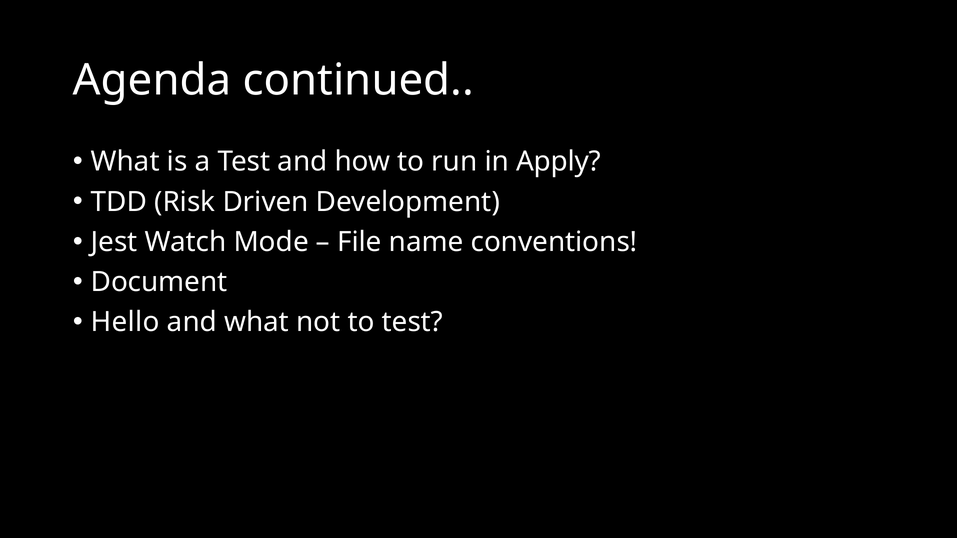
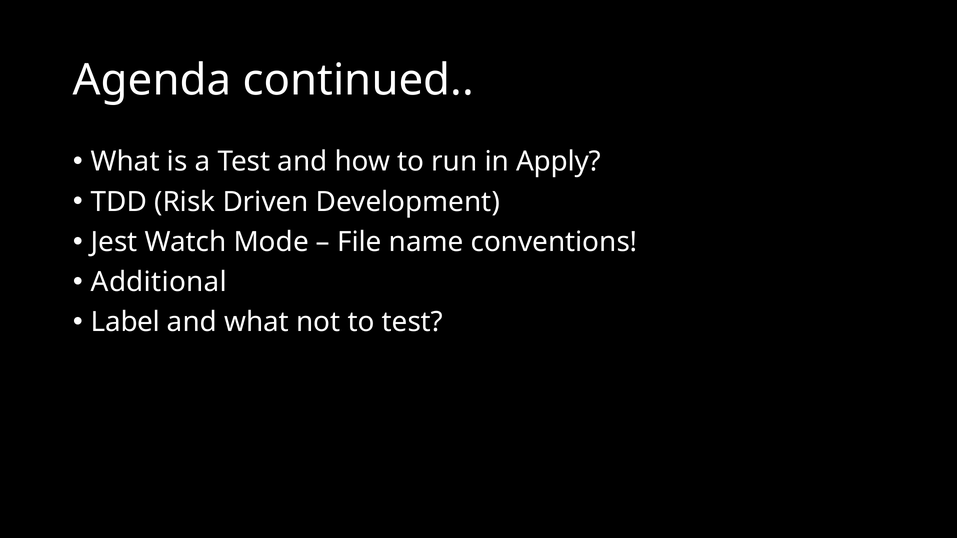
Document: Document -> Additional
Hello: Hello -> Label
